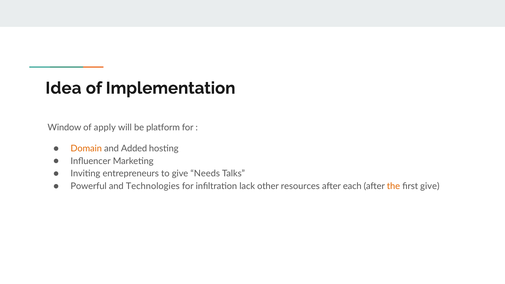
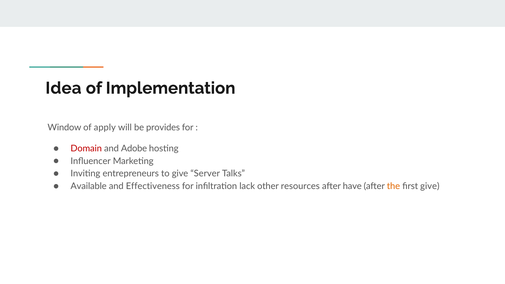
platform: platform -> provides
Domain colour: orange -> red
Added: Added -> Adobe
Needs: Needs -> Server
Powerful: Powerful -> Available
Technologies: Technologies -> Effectiveness
each: each -> have
